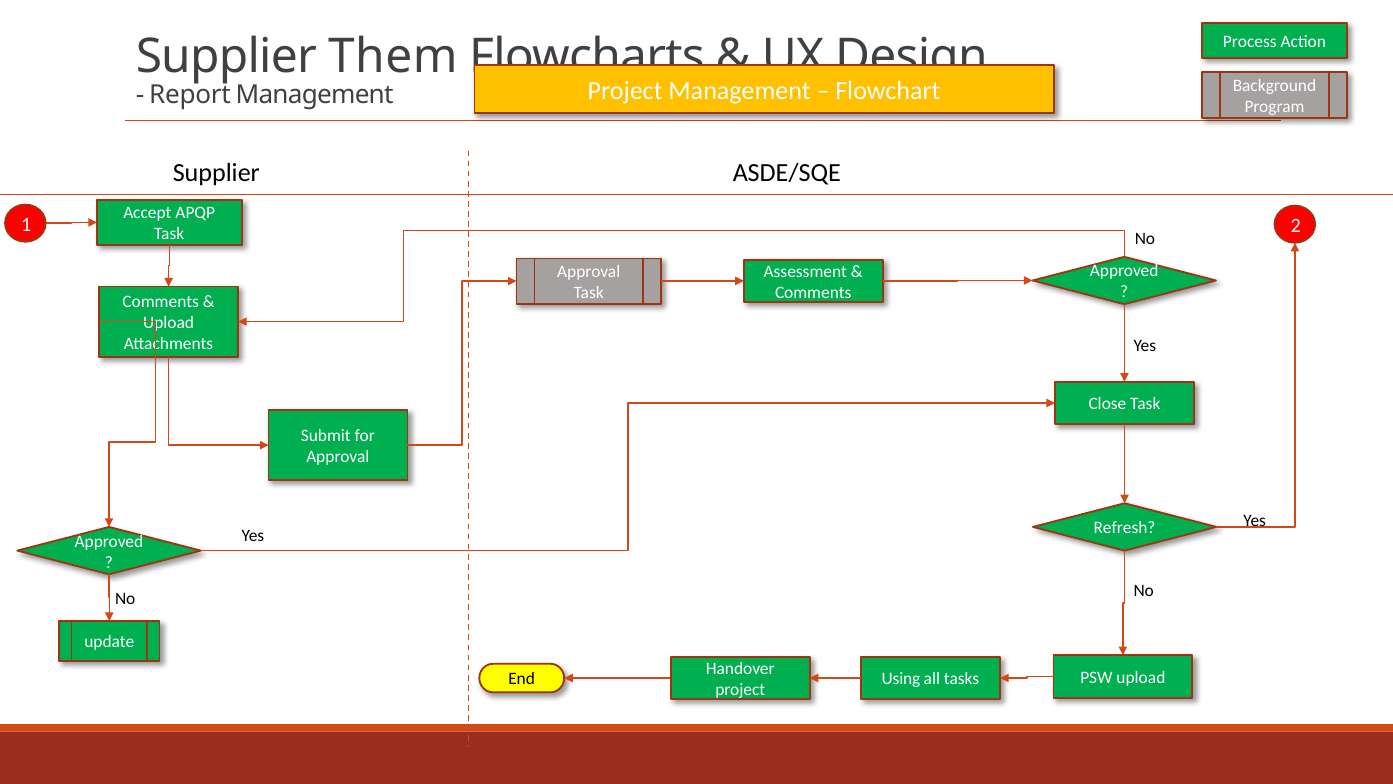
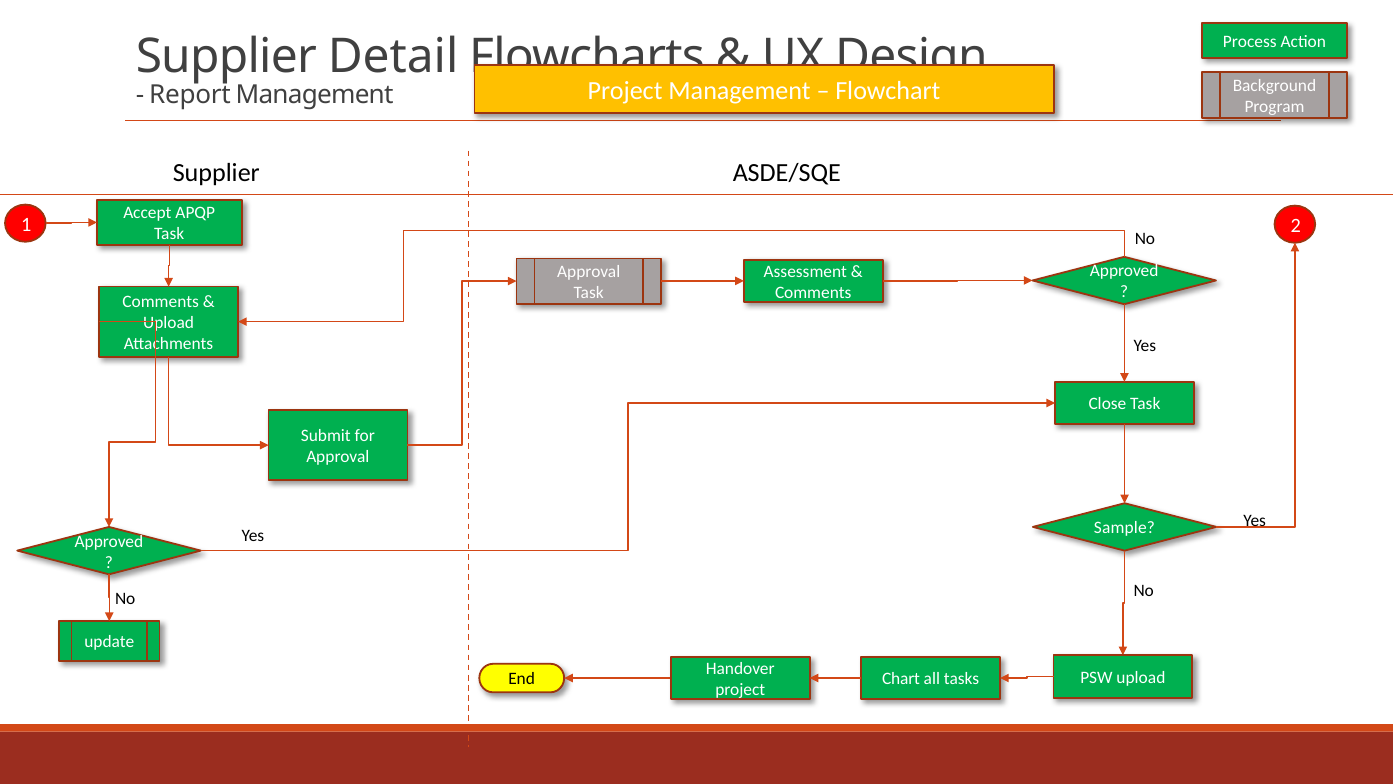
Them: Them -> Detail
Refresh: Refresh -> Sample
Using: Using -> Chart
